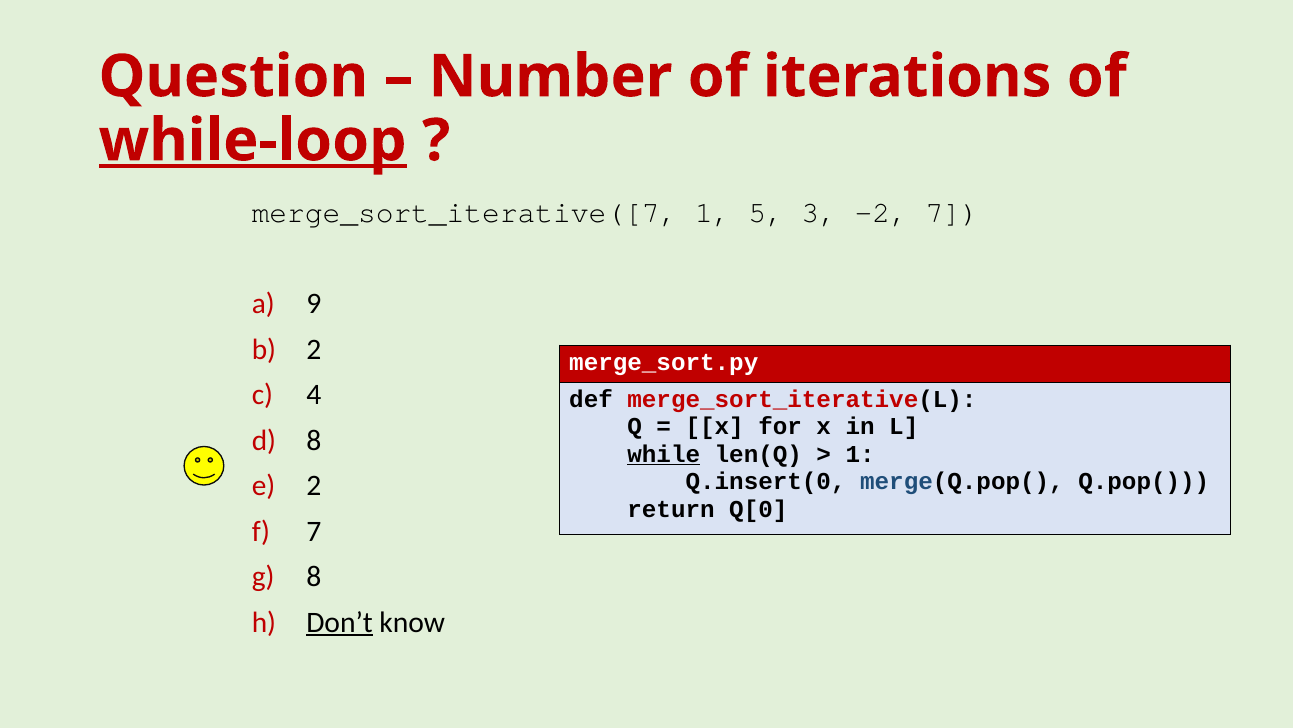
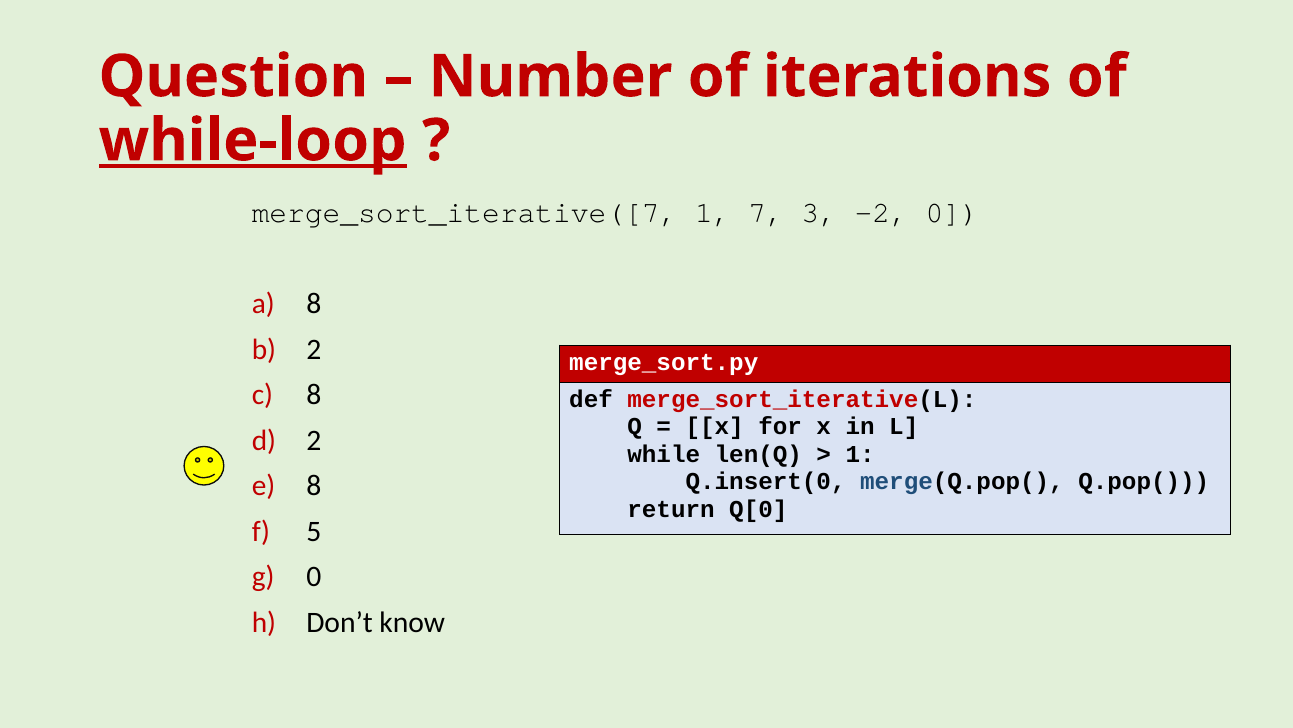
5: 5 -> 7
-2 7: 7 -> 0
9 at (314, 304): 9 -> 8
4 at (314, 395): 4 -> 8
8 at (314, 440): 8 -> 2
while underline: present -> none
2 at (314, 485): 2 -> 8
7 at (314, 531): 7 -> 5
8 at (314, 576): 8 -> 0
Don’t underline: present -> none
